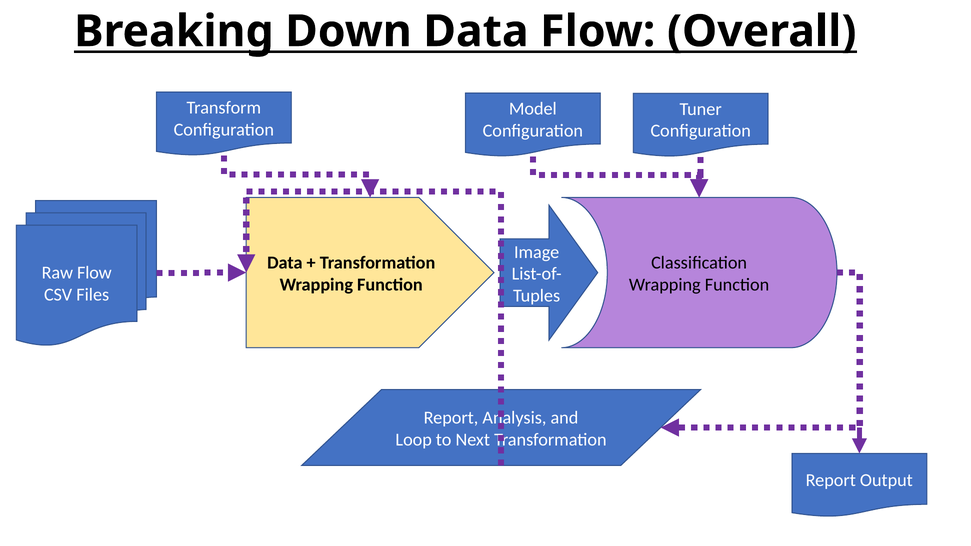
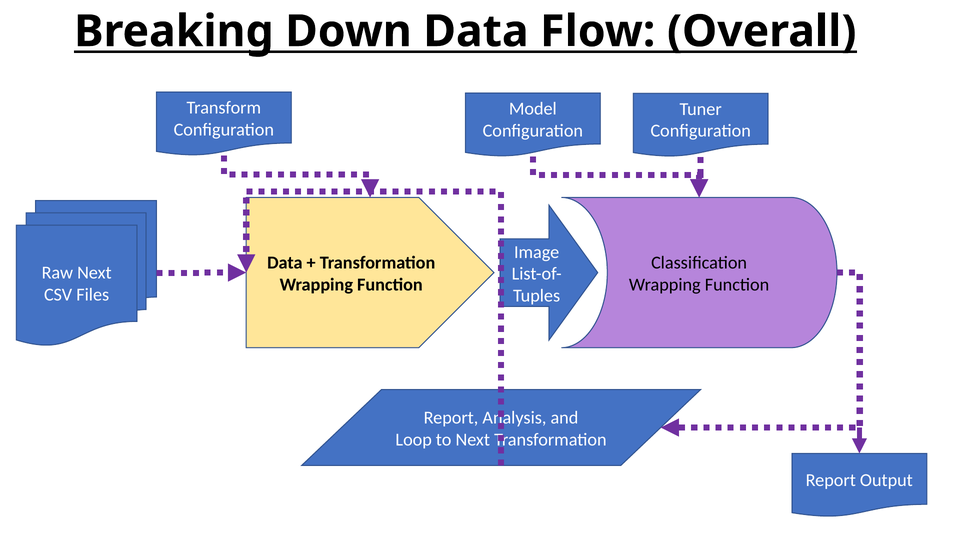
Raw Flow: Flow -> Next
